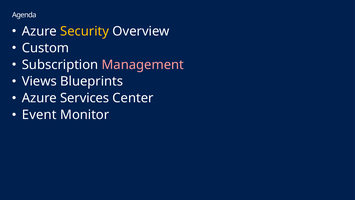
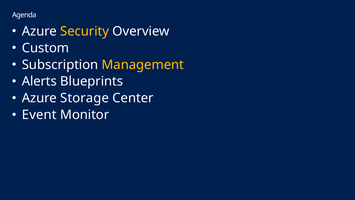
Management colour: pink -> yellow
Views: Views -> Alerts
Services: Services -> Storage
